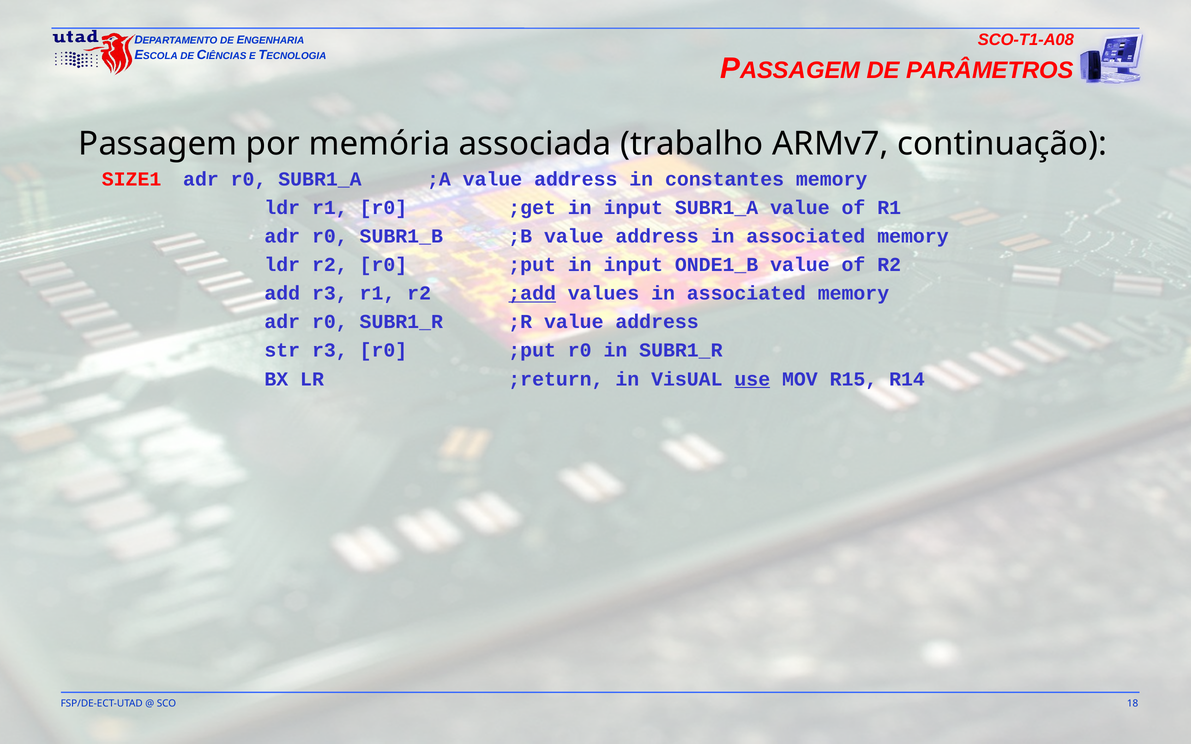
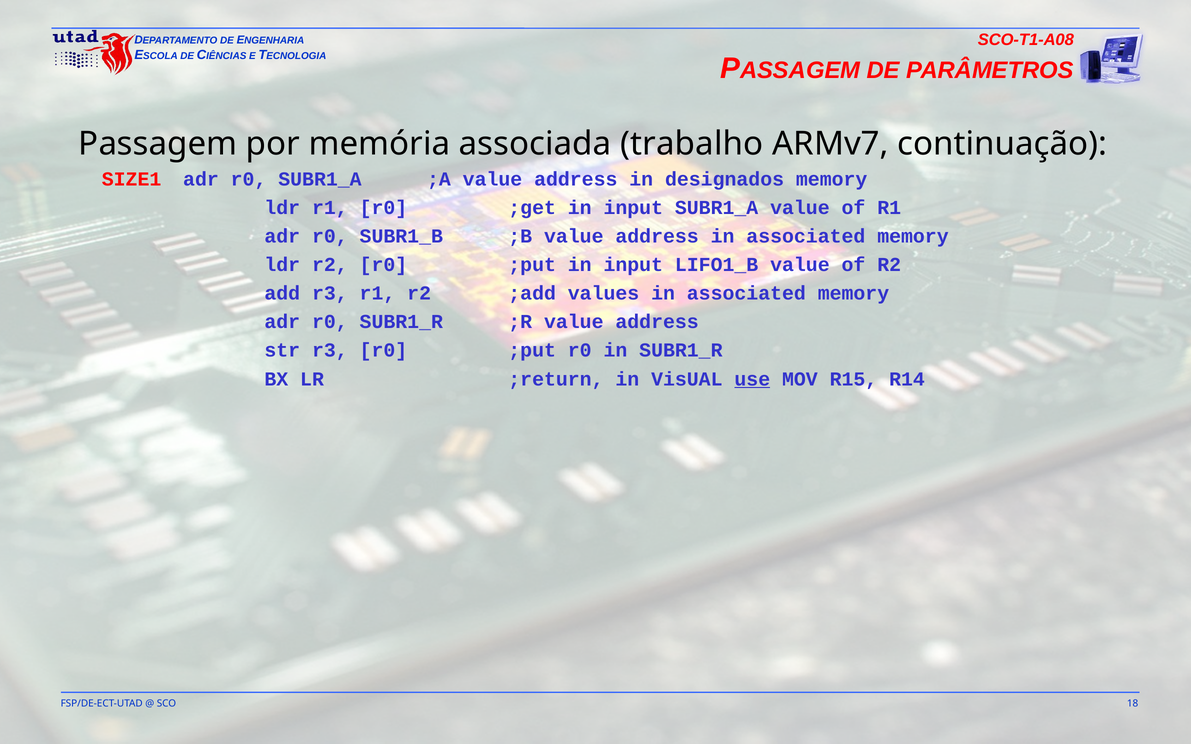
constantes: constantes -> designados
ONDE1_B: ONDE1_B -> LIFO1_B
;add underline: present -> none
